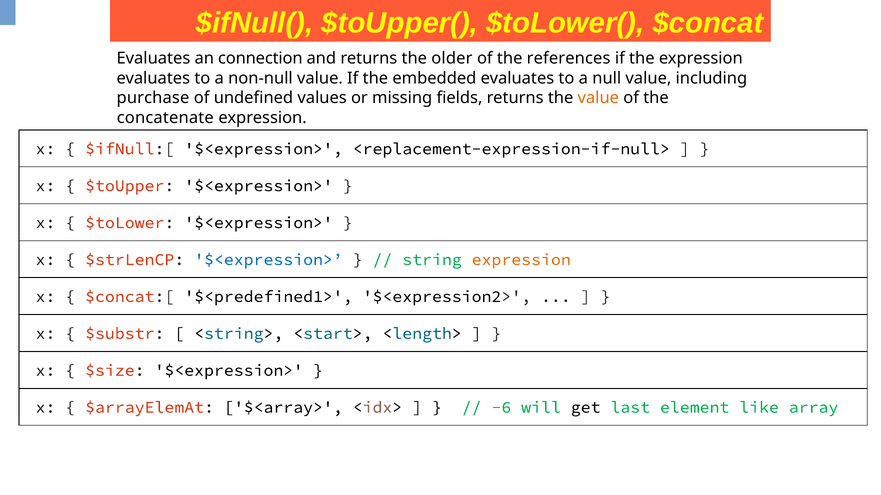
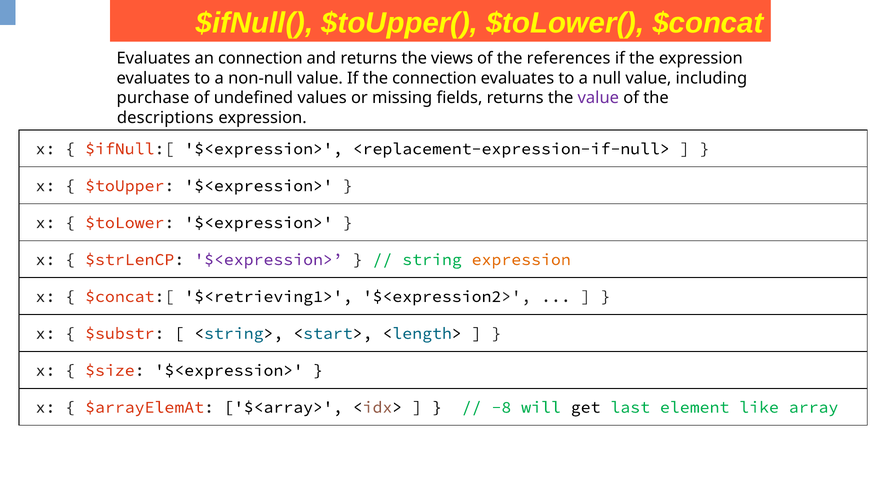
older: older -> views
the embedded: embedded -> connection
value at (598, 98) colour: orange -> purple
concatenate: concatenate -> descriptions
$<expression> at (268, 260) colour: blue -> purple
$<predefined1>: $<predefined1> -> $<retrieving1>
-6: -6 -> -8
